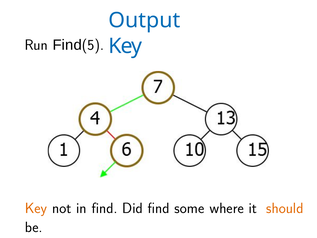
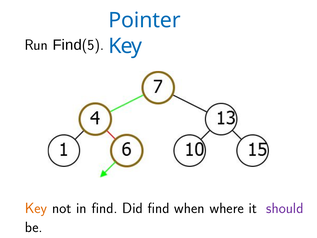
Output: Output -> Pointer
some: some -> when
should colour: orange -> purple
